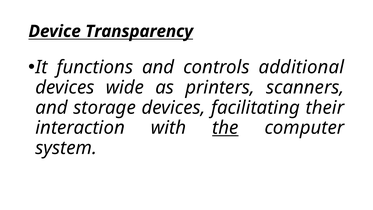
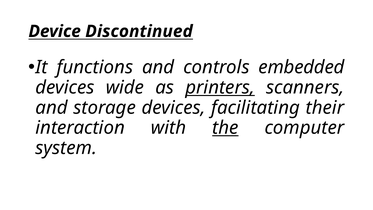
Transparency: Transparency -> Discontinued
additional: additional -> embedded
printers underline: none -> present
